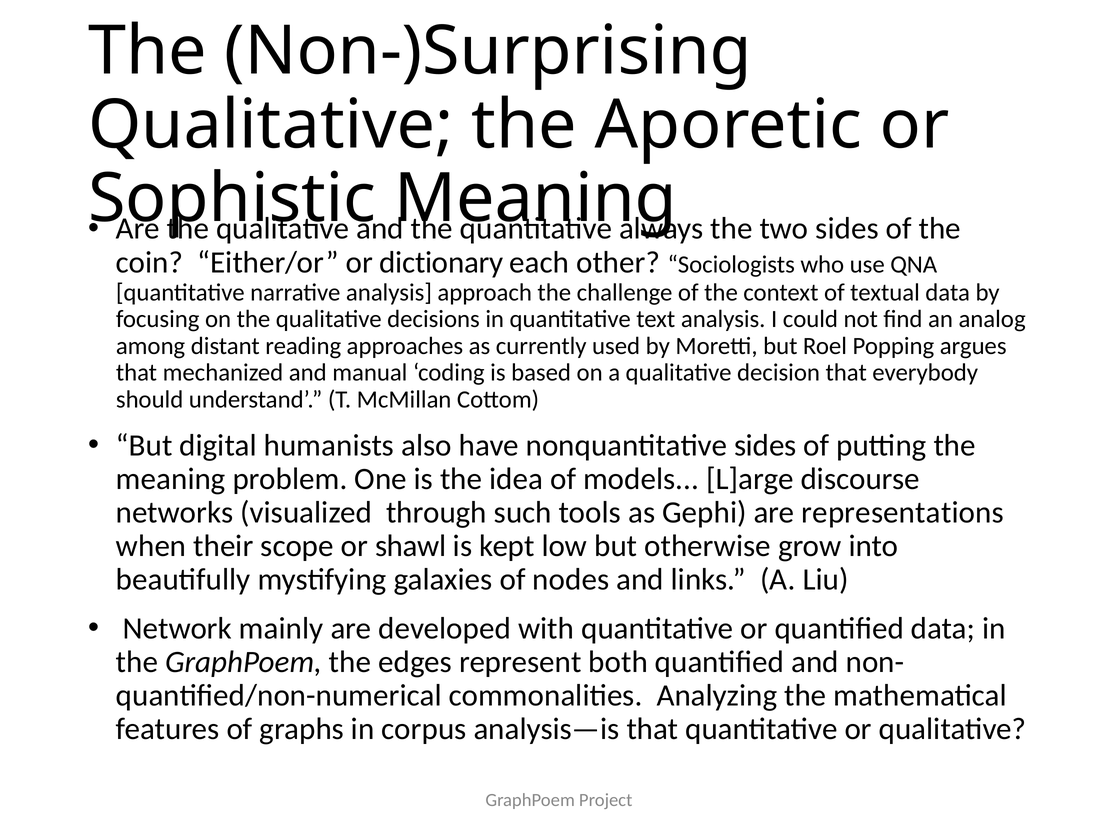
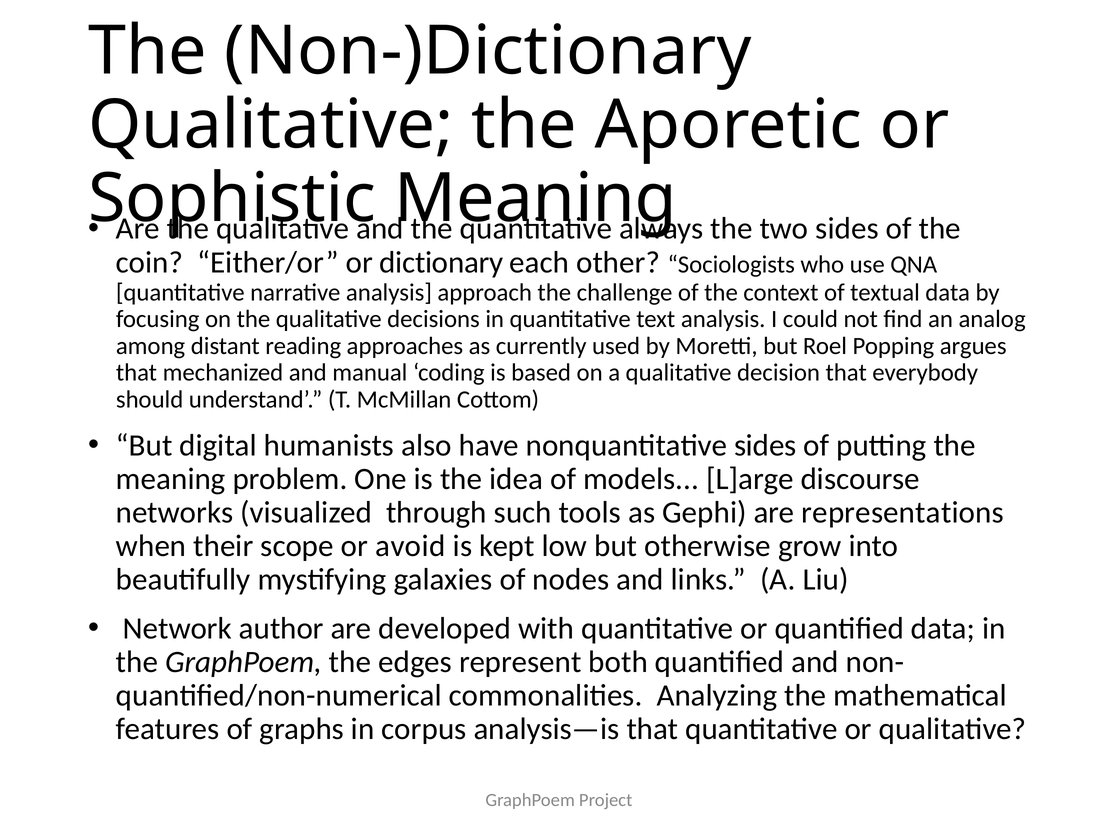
Non-)Surprising: Non-)Surprising -> Non-)Dictionary
shawl: shawl -> avoid
mainly: mainly -> author
